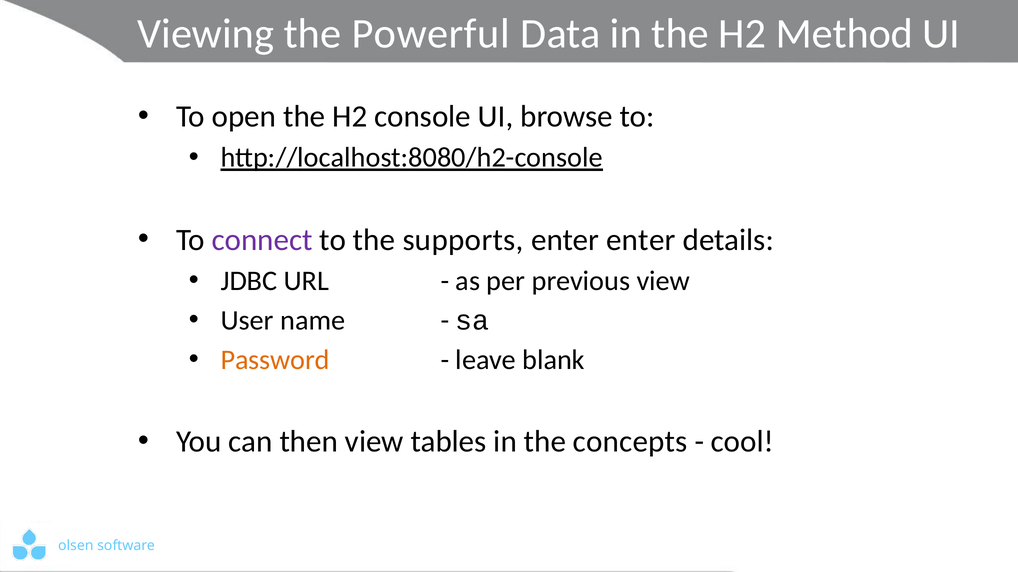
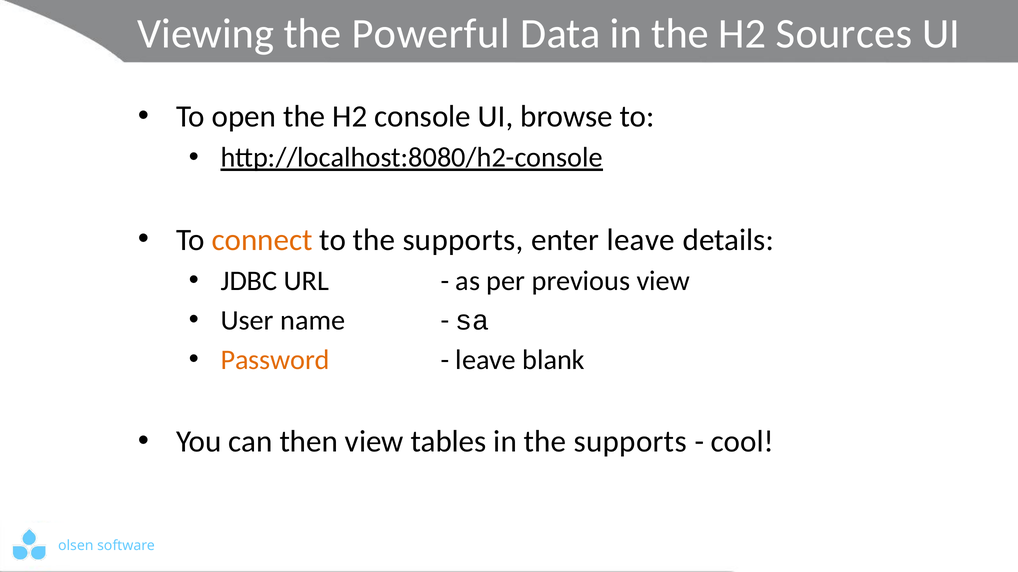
Method: Method -> Sources
connect colour: purple -> orange
enter enter: enter -> leave
in the concepts: concepts -> supports
